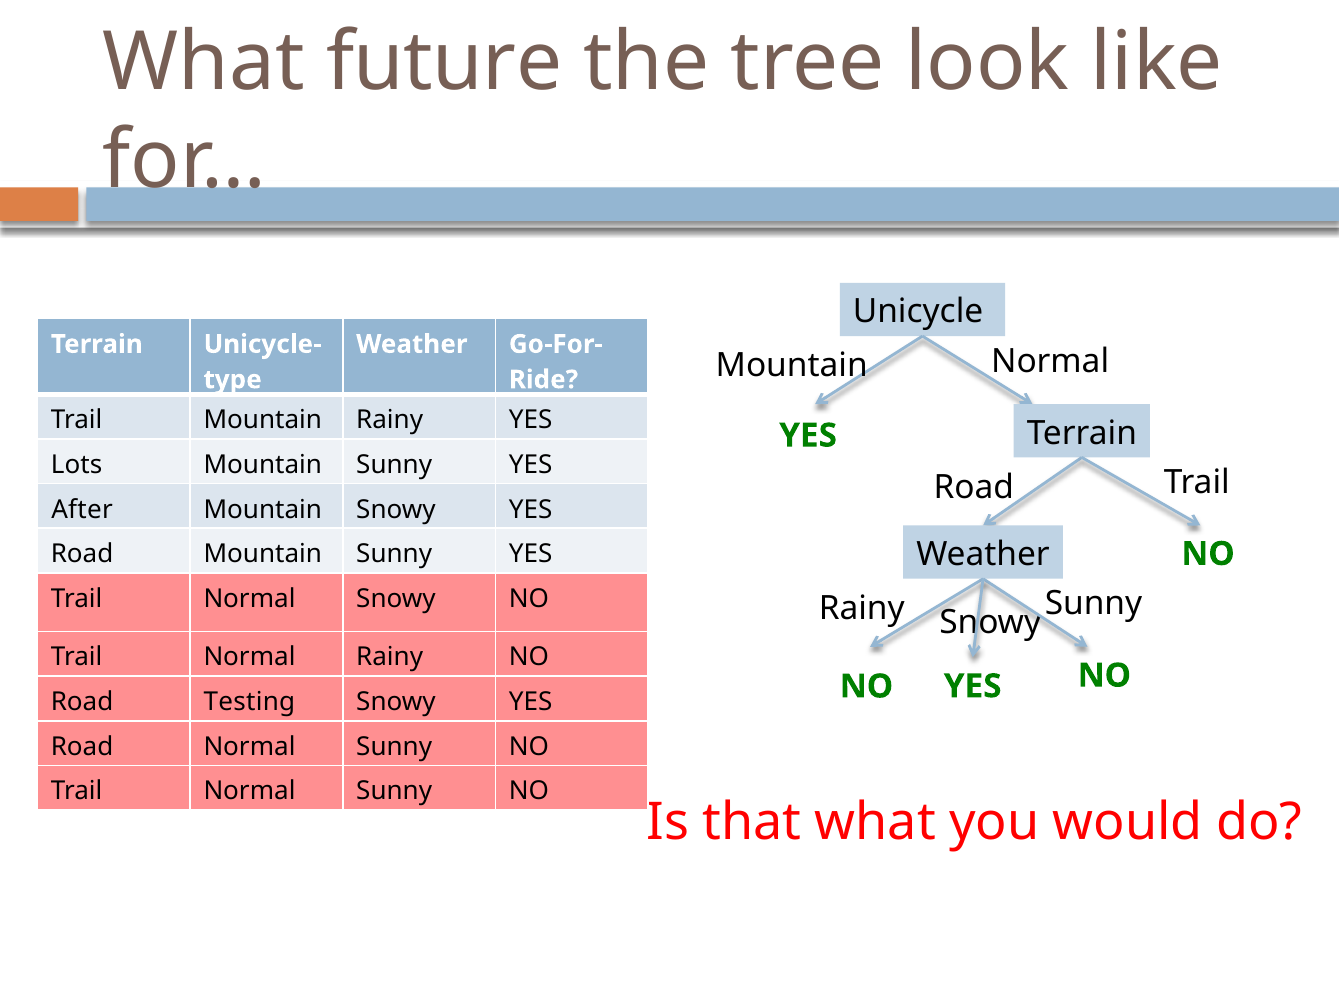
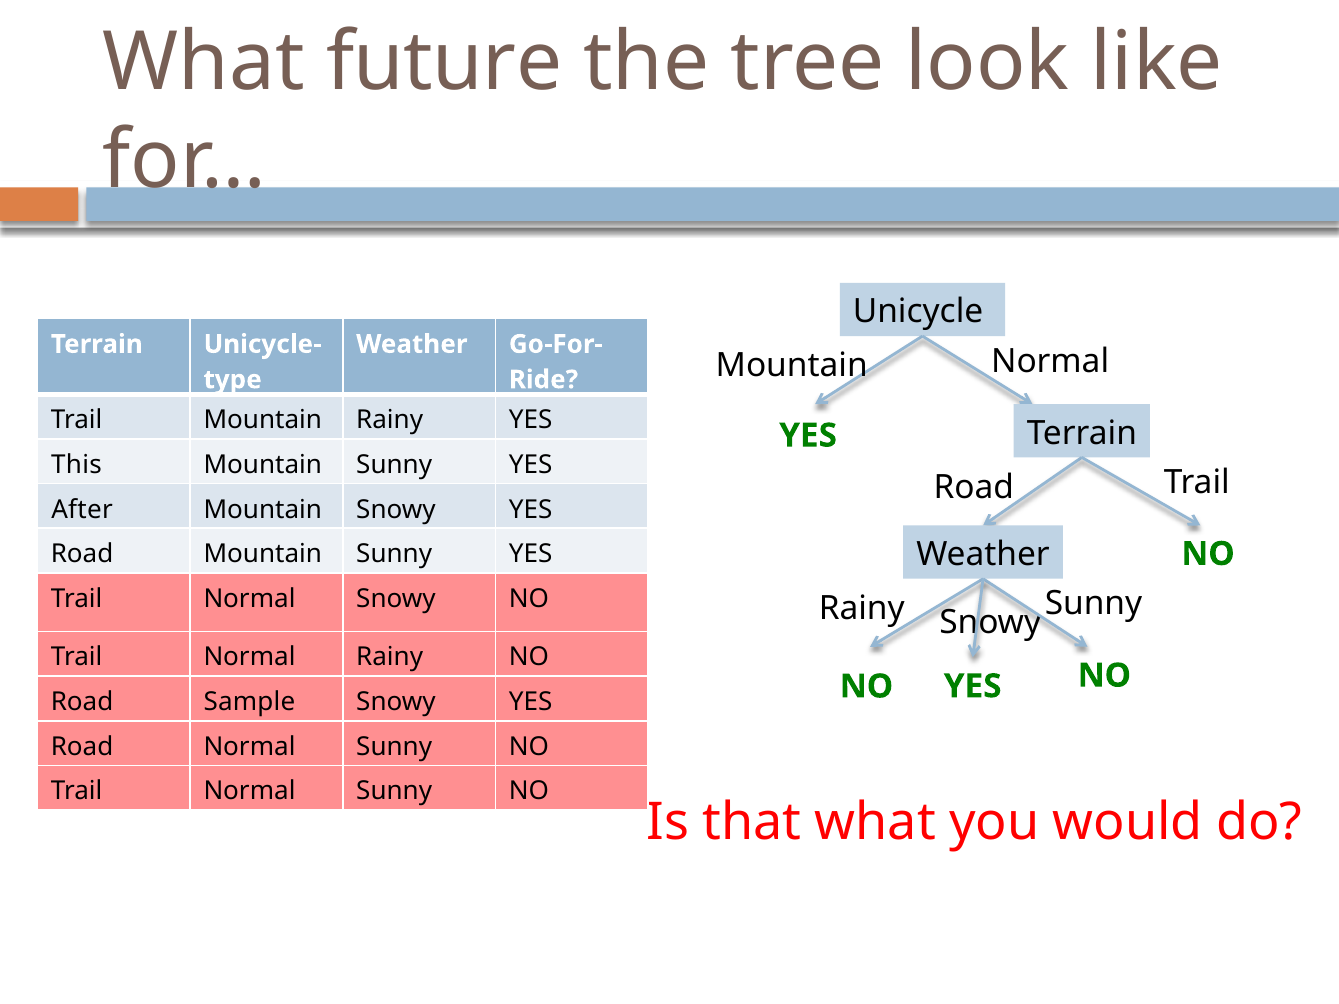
Lots: Lots -> This
Testing: Testing -> Sample
